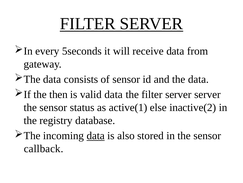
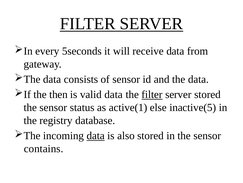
filter at (152, 94) underline: none -> present
server server: server -> stored
inactive(2: inactive(2 -> inactive(5
callback: callback -> contains
